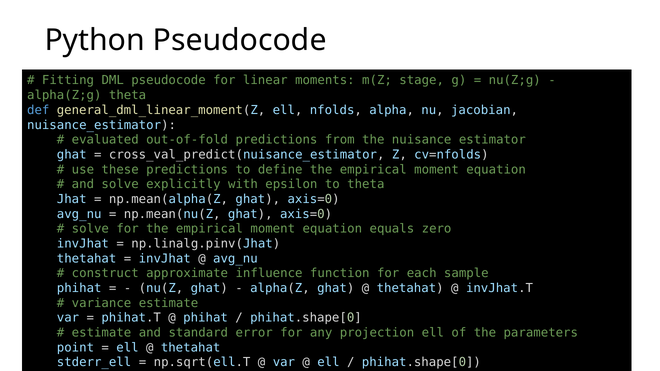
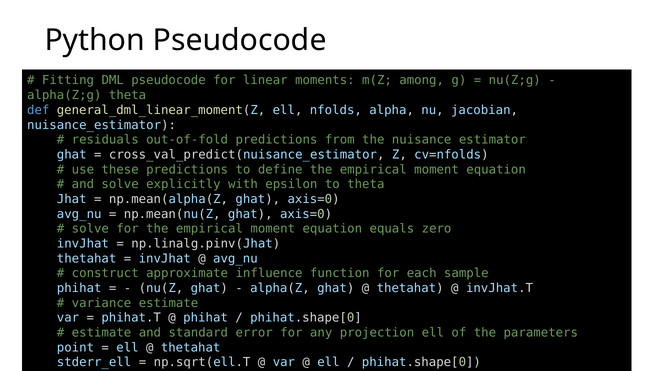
stage: stage -> among
evaluated: evaluated -> residuals
